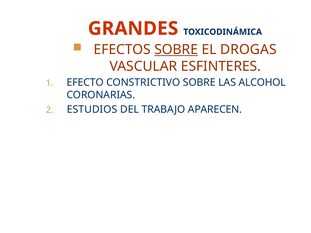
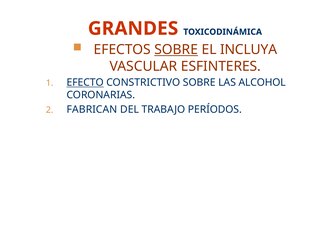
DROGAS: DROGAS -> INCLUYA
EFECTO underline: none -> present
ESTUDIOS: ESTUDIOS -> FABRICAN
APARECEN: APARECEN -> PERÍODOS
